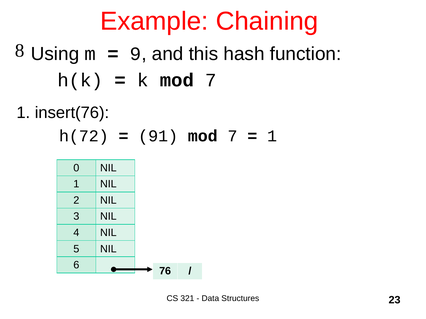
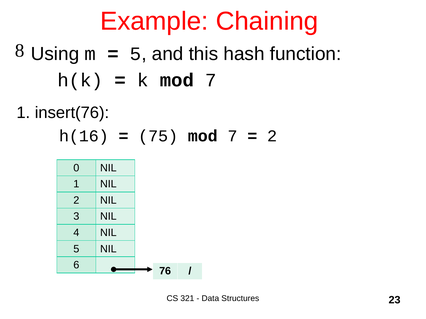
9 at (136, 54): 9 -> 5
h(72: h(72 -> h(16
91: 91 -> 75
1 at (272, 136): 1 -> 2
